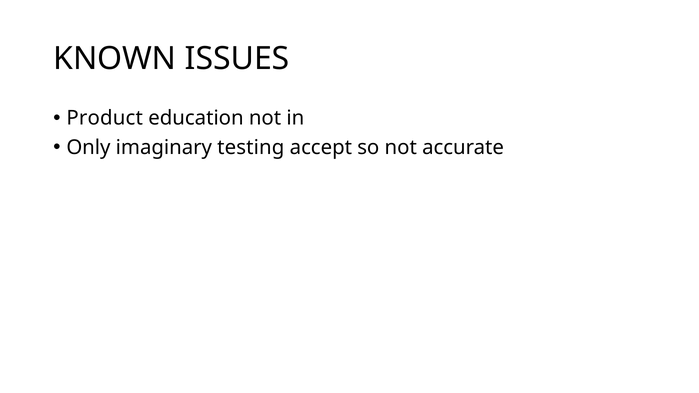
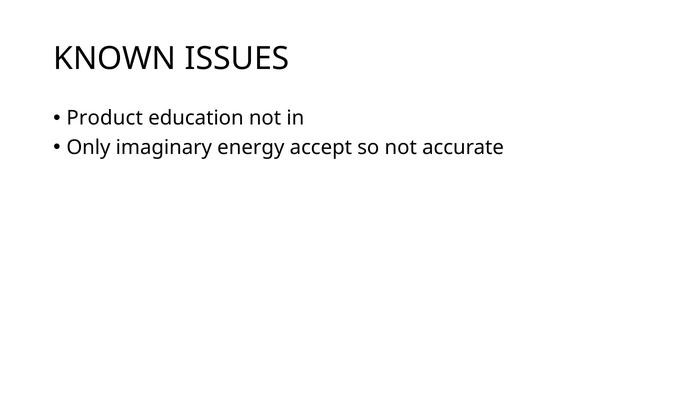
testing: testing -> energy
